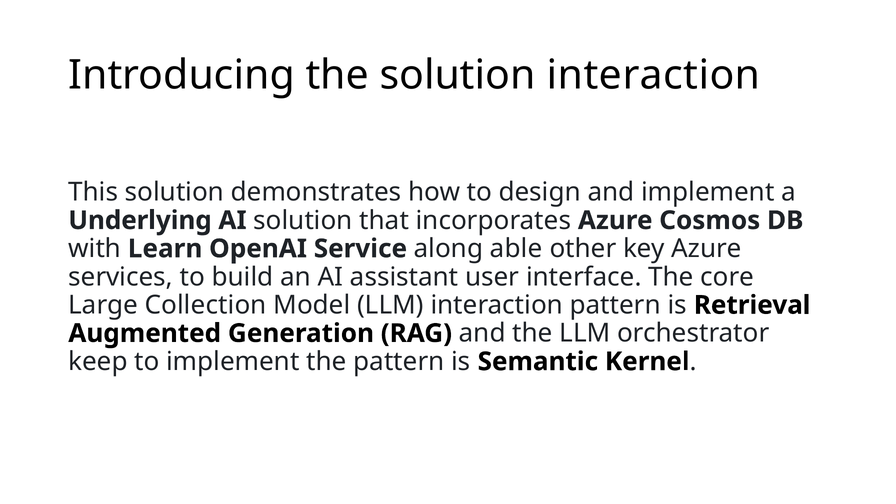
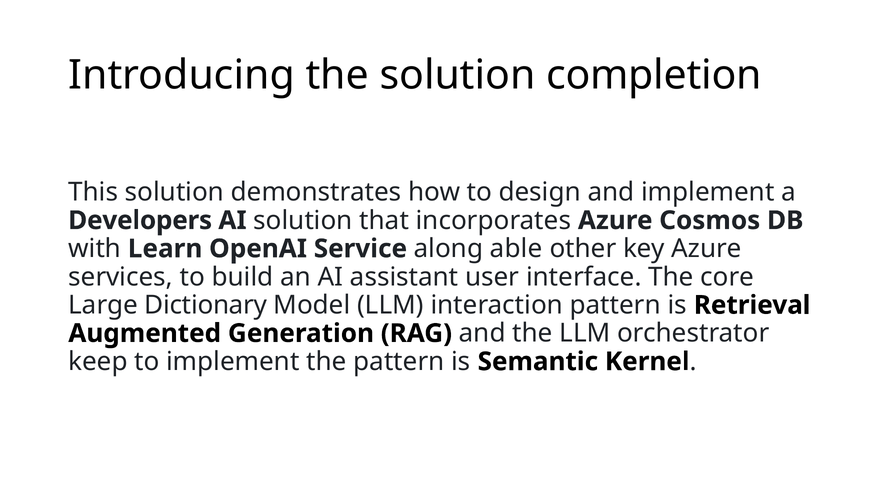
solution interaction: interaction -> completion
Underlying: Underlying -> Developers
Collection: Collection -> Dictionary
